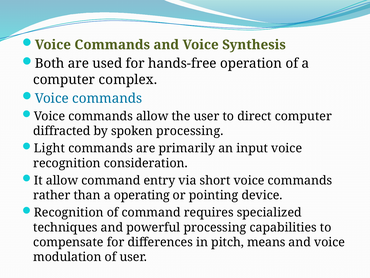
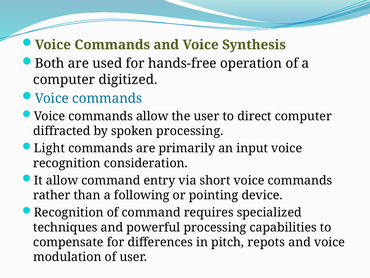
complex: complex -> digitized
operating: operating -> following
means: means -> repots
